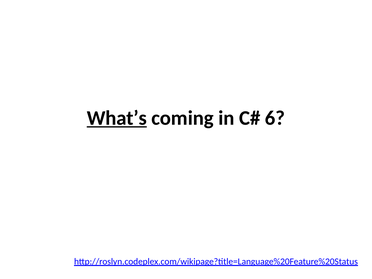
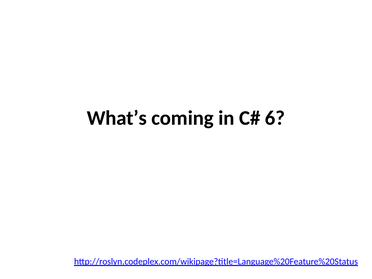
What’s underline: present -> none
